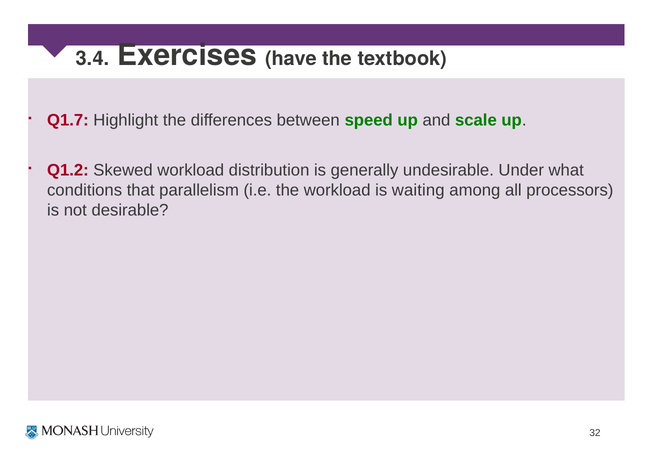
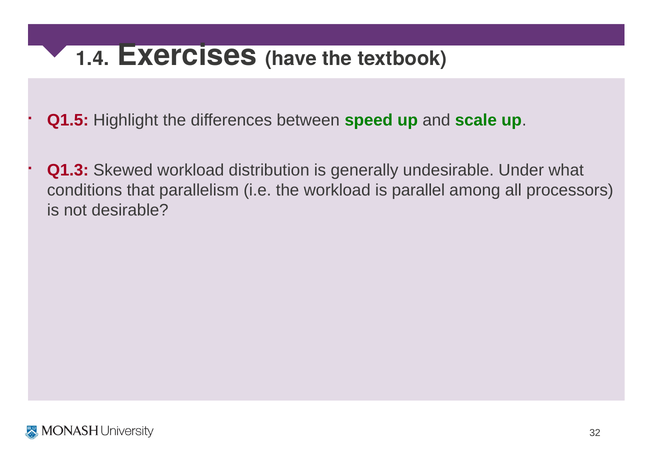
3.4: 3.4 -> 1.4
Q1.7: Q1.7 -> Q1.5
Q1.2: Q1.2 -> Q1.3
waiting: waiting -> parallel
